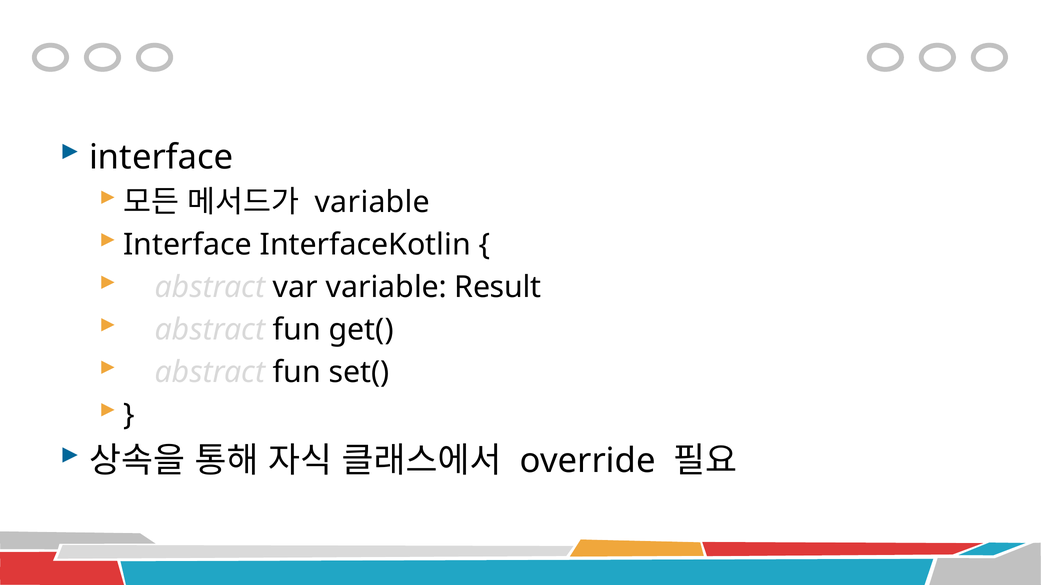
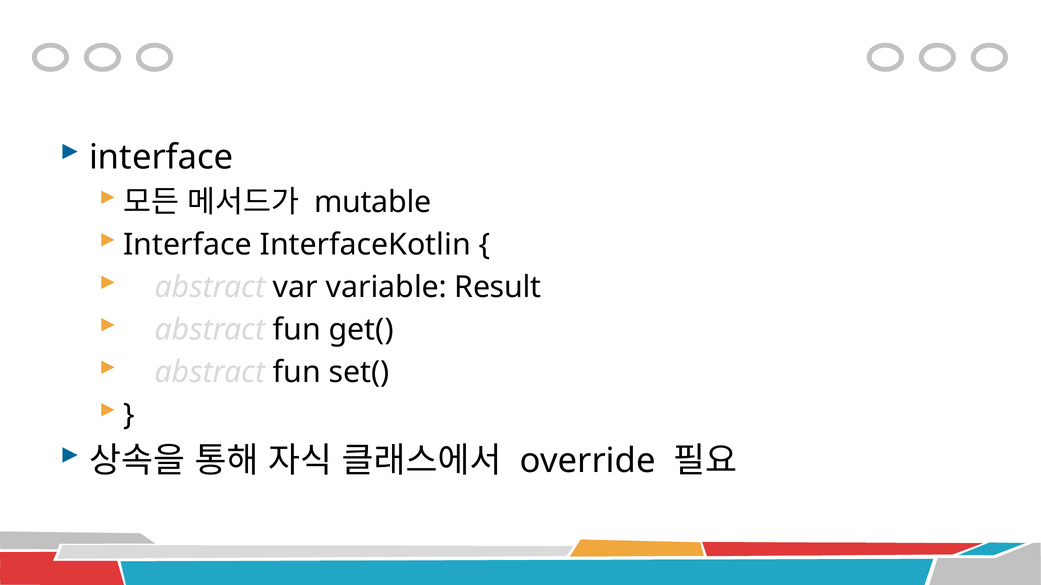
variable at (372, 202): variable -> mutable
